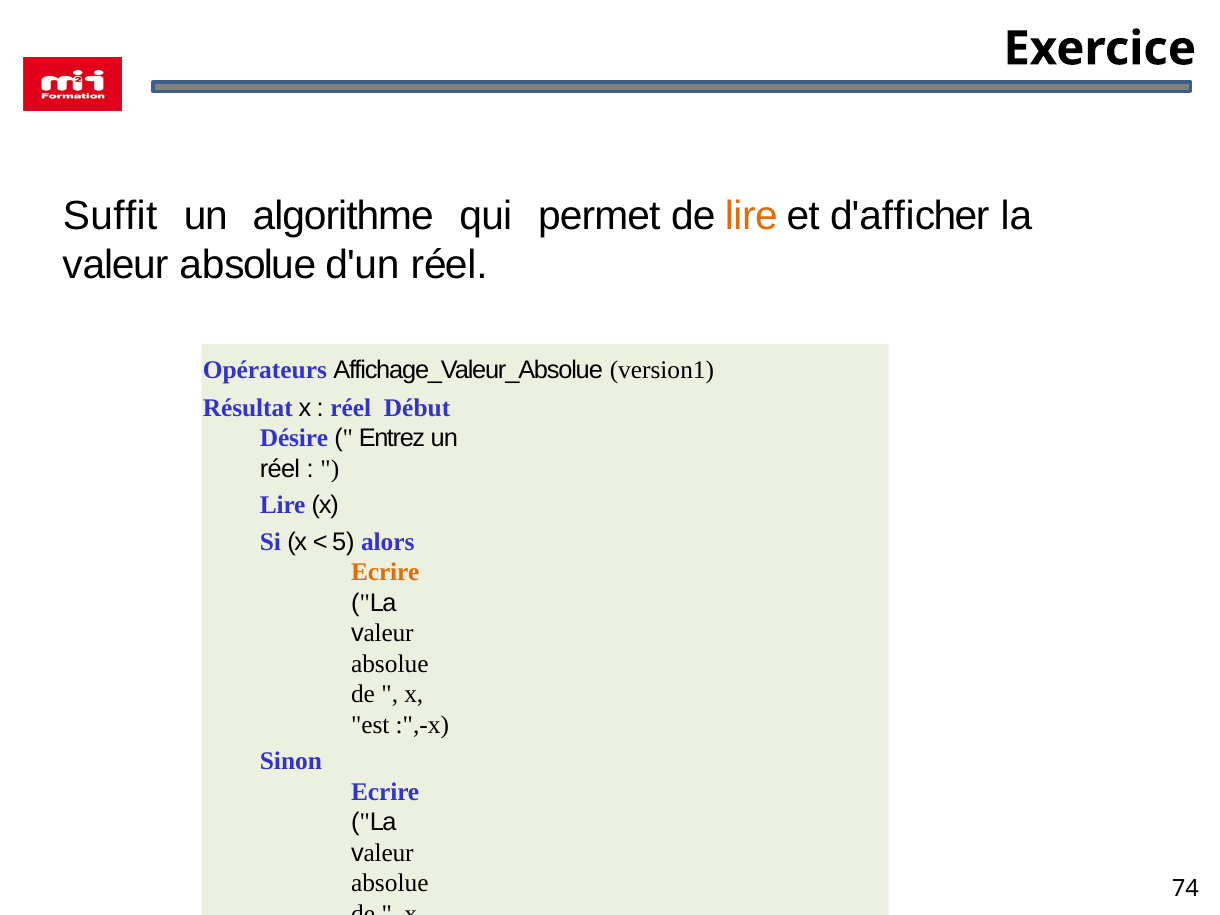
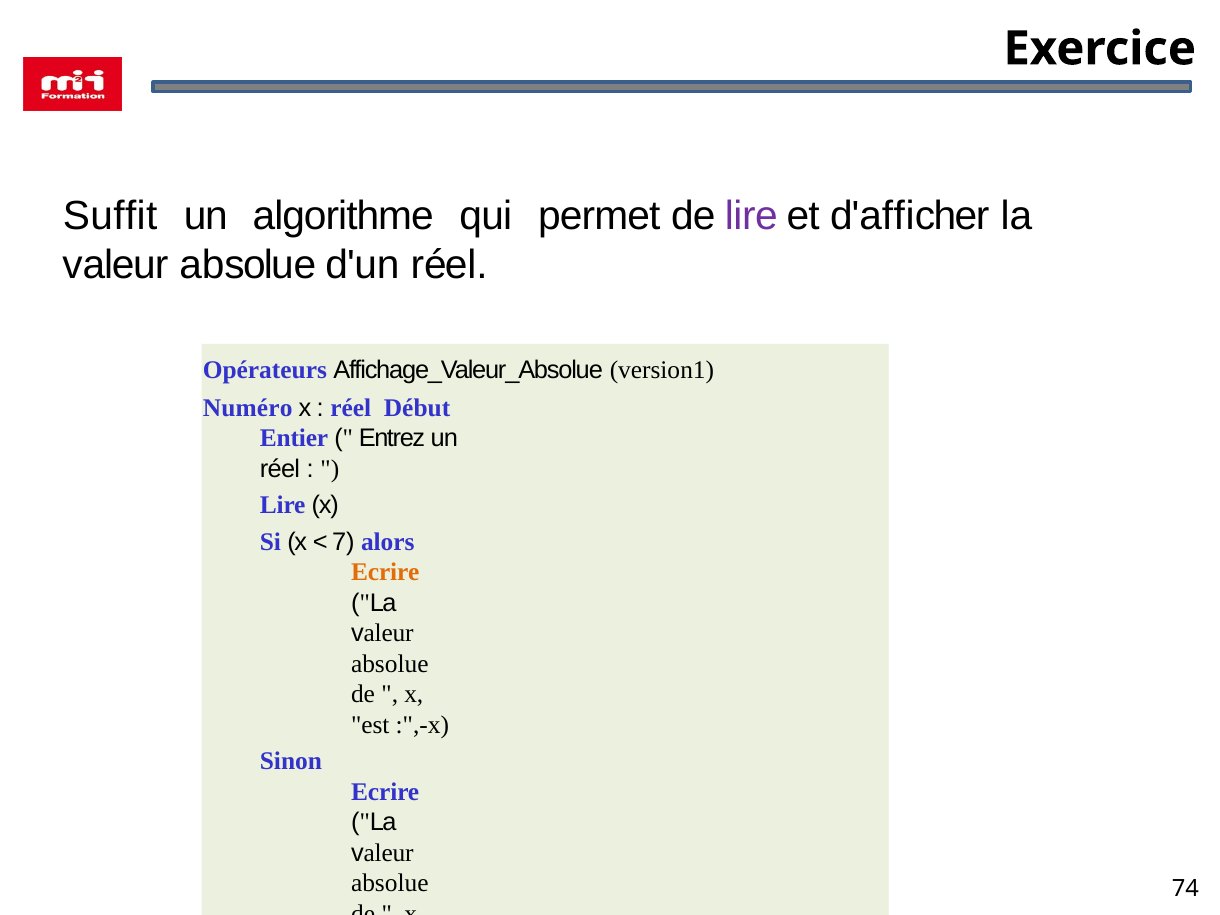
lire at (751, 216) colour: orange -> purple
Résultat: Résultat -> Numéro
Désire: Désire -> Entier
5: 5 -> 7
